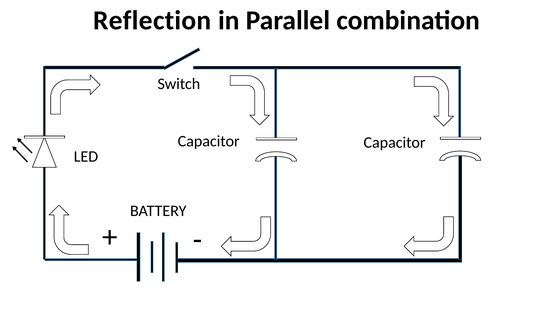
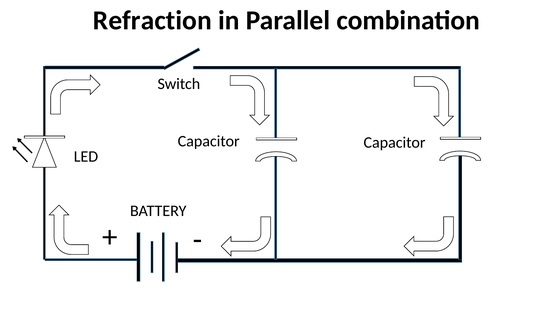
Reflection: Reflection -> Refraction
